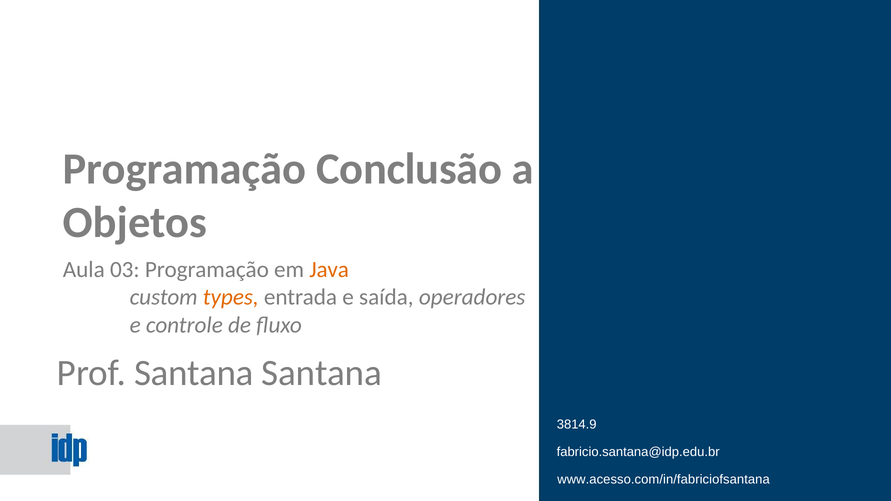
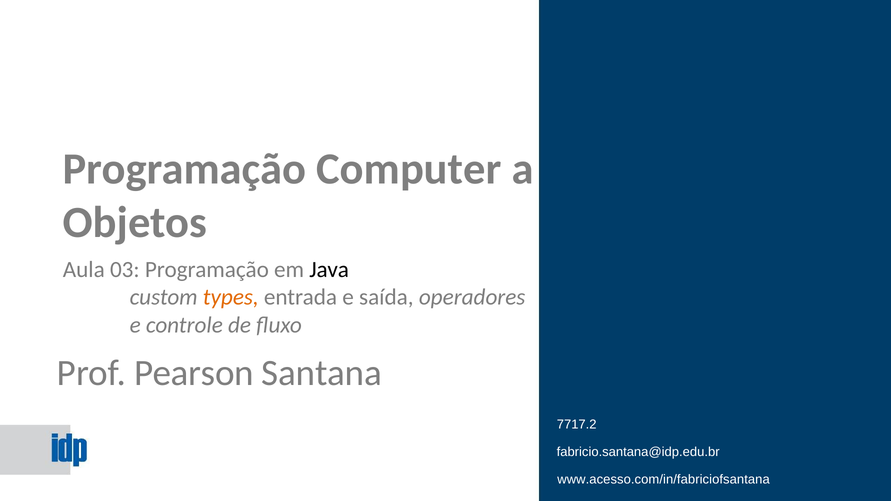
Conclusão: Conclusão -> Computer
Java colour: orange -> black
Prof Santana: Santana -> Pearson
3814.9: 3814.9 -> 7717.2
